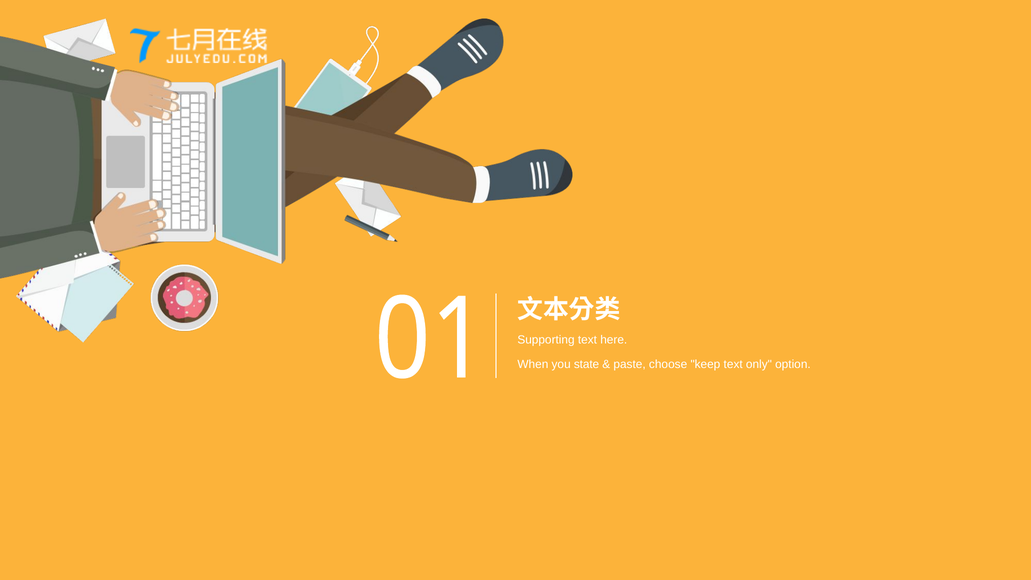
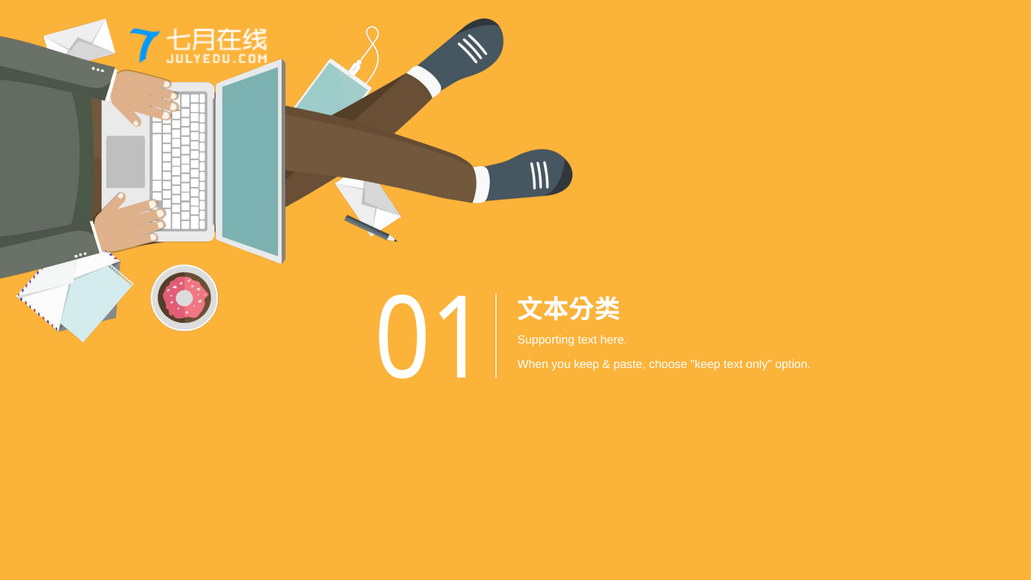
you state: state -> keep
